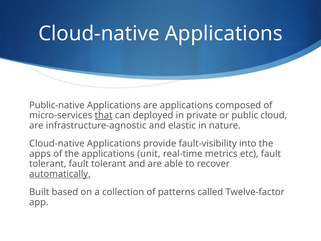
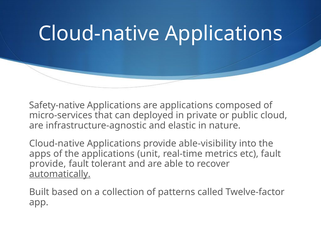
Public-native: Public-native -> Safety-native
that underline: present -> none
fault-visibility: fault-visibility -> able-visibility
tolerant at (48, 164): tolerant -> provide
